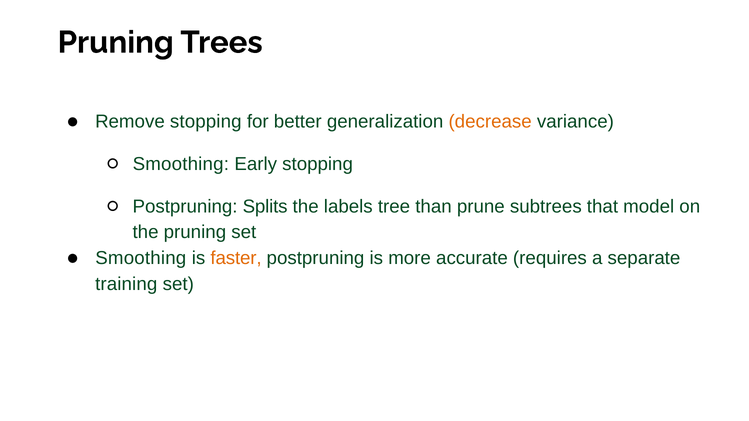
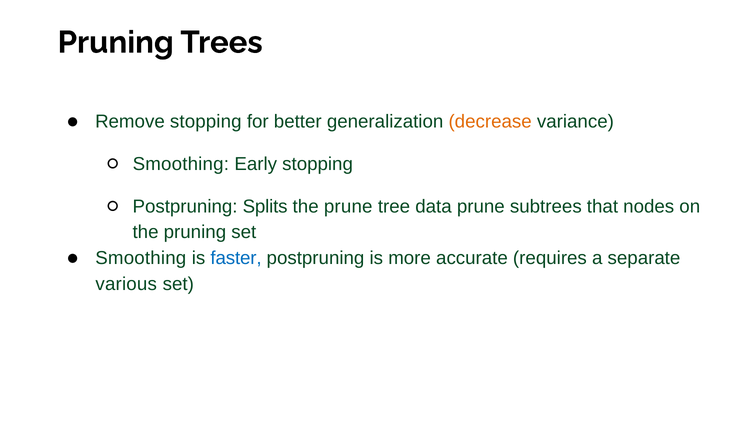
the labels: labels -> prune
than: than -> data
model: model -> nodes
faster colour: orange -> blue
training: training -> various
